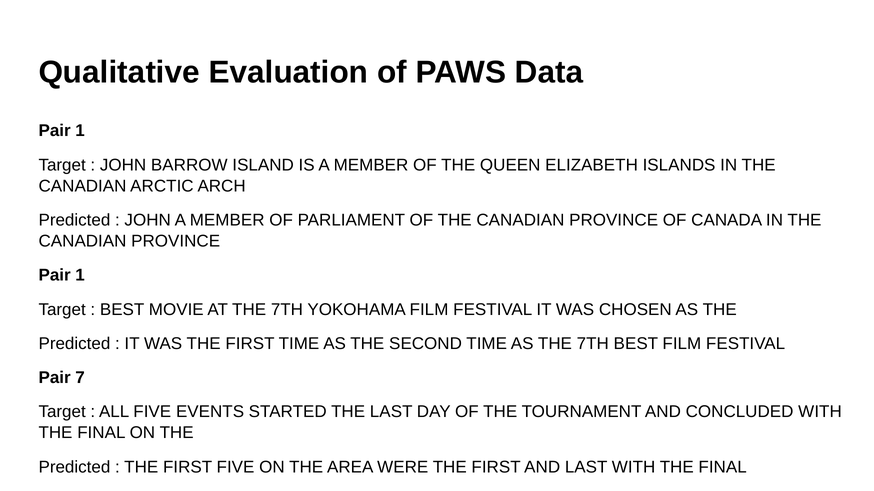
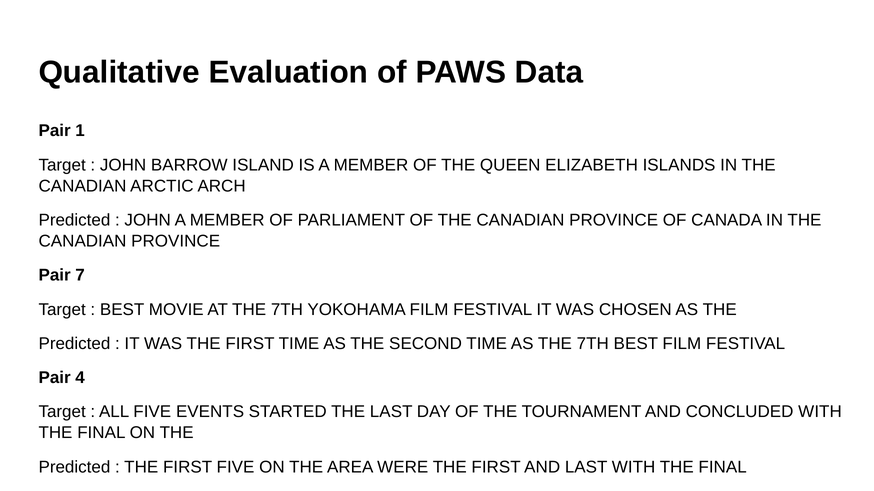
1 at (80, 276): 1 -> 7
7: 7 -> 4
